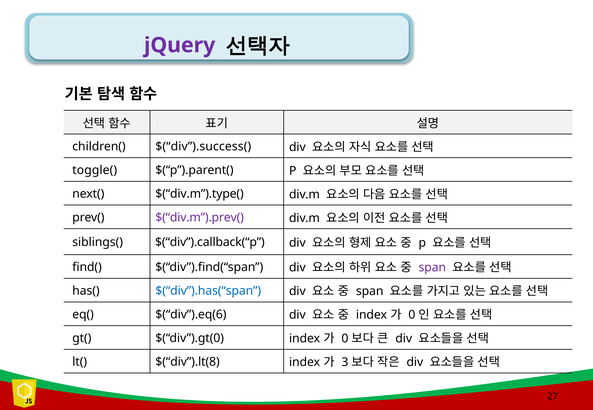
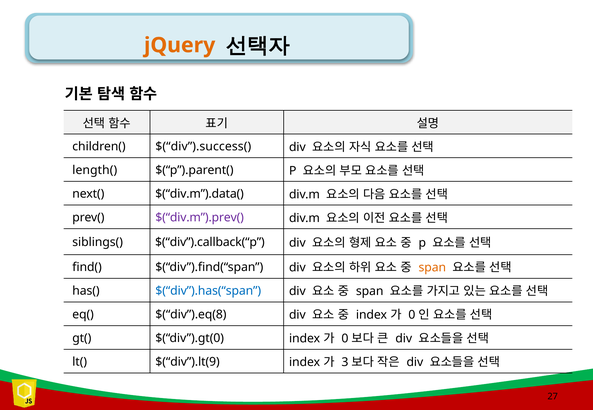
jQuery colour: purple -> orange
toggle(: toggle( -> length(
$(“div.m”).type(: $(“div.m”).type( -> $(“div.m”).data(
span at (432, 268) colour: purple -> orange
$(“div”).eq(6: $(“div”).eq(6 -> $(“div”).eq(8
$(“div”).lt(8: $(“div”).lt(8 -> $(“div”).lt(9
